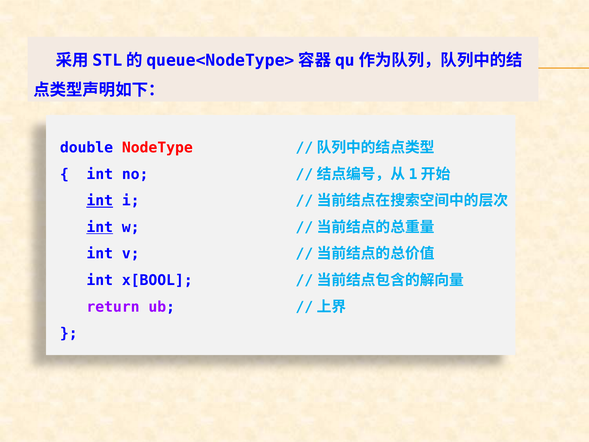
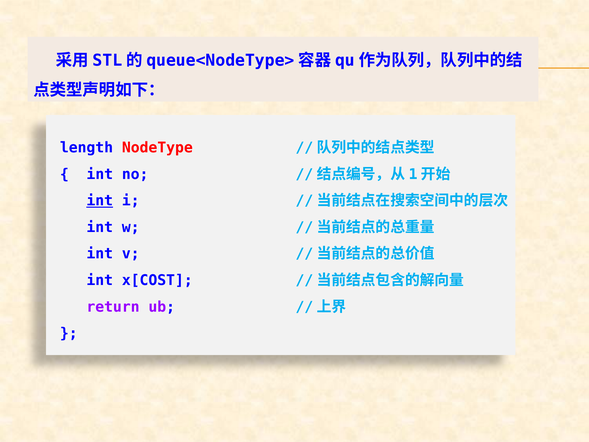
double: double -> length
int at (100, 227) underline: present -> none
x[BOOL: x[BOOL -> x[COST
